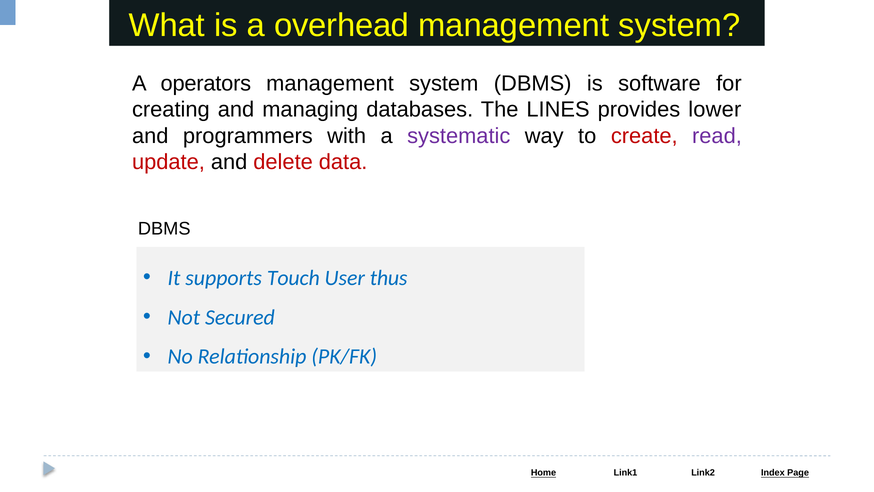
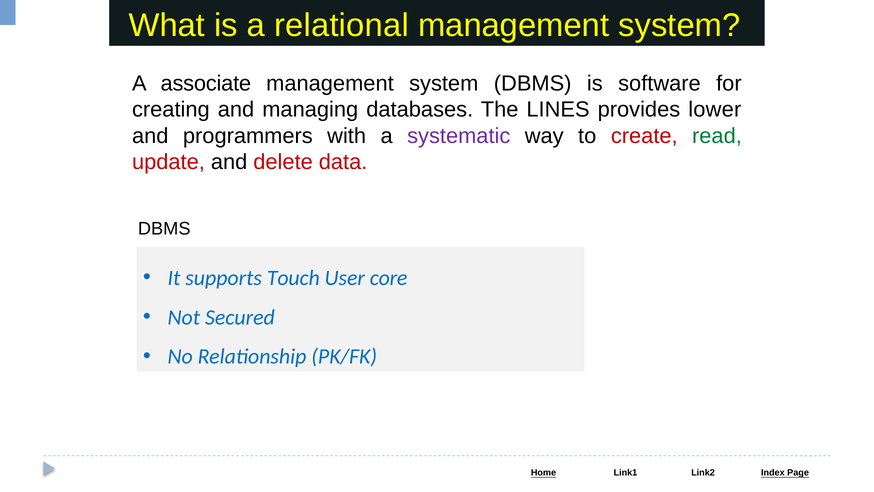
overhead: overhead -> relational
operators: operators -> associate
read colour: purple -> green
thus: thus -> core
